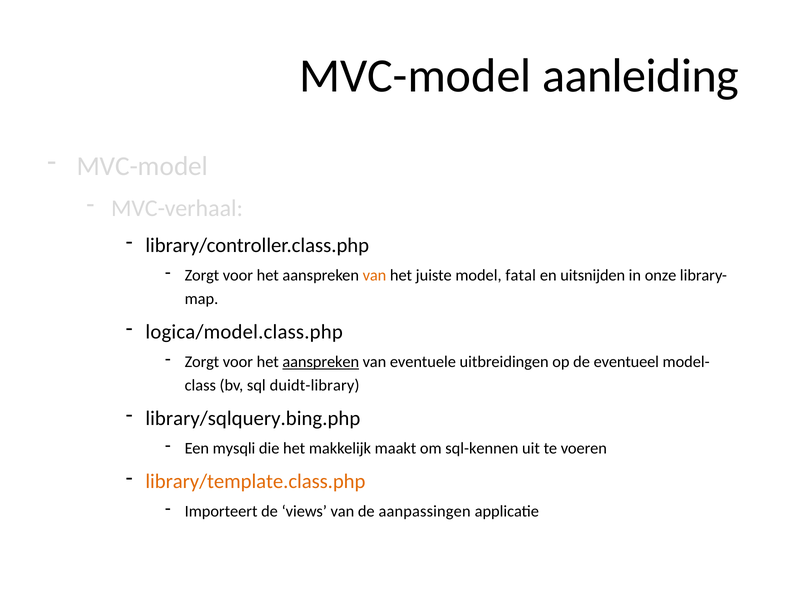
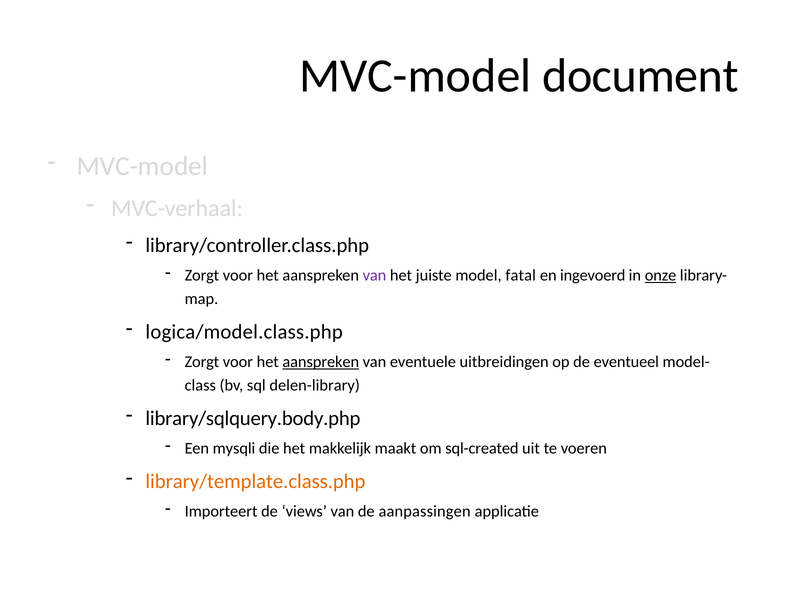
aanleiding: aanleiding -> document
van at (374, 276) colour: orange -> purple
uitsnijden: uitsnijden -> ingevoerd
onze underline: none -> present
duidt-library: duidt-library -> delen-library
library/sqlquery.bing.php: library/sqlquery.bing.php -> library/sqlquery.body.php
sql-kennen: sql-kennen -> sql-created
